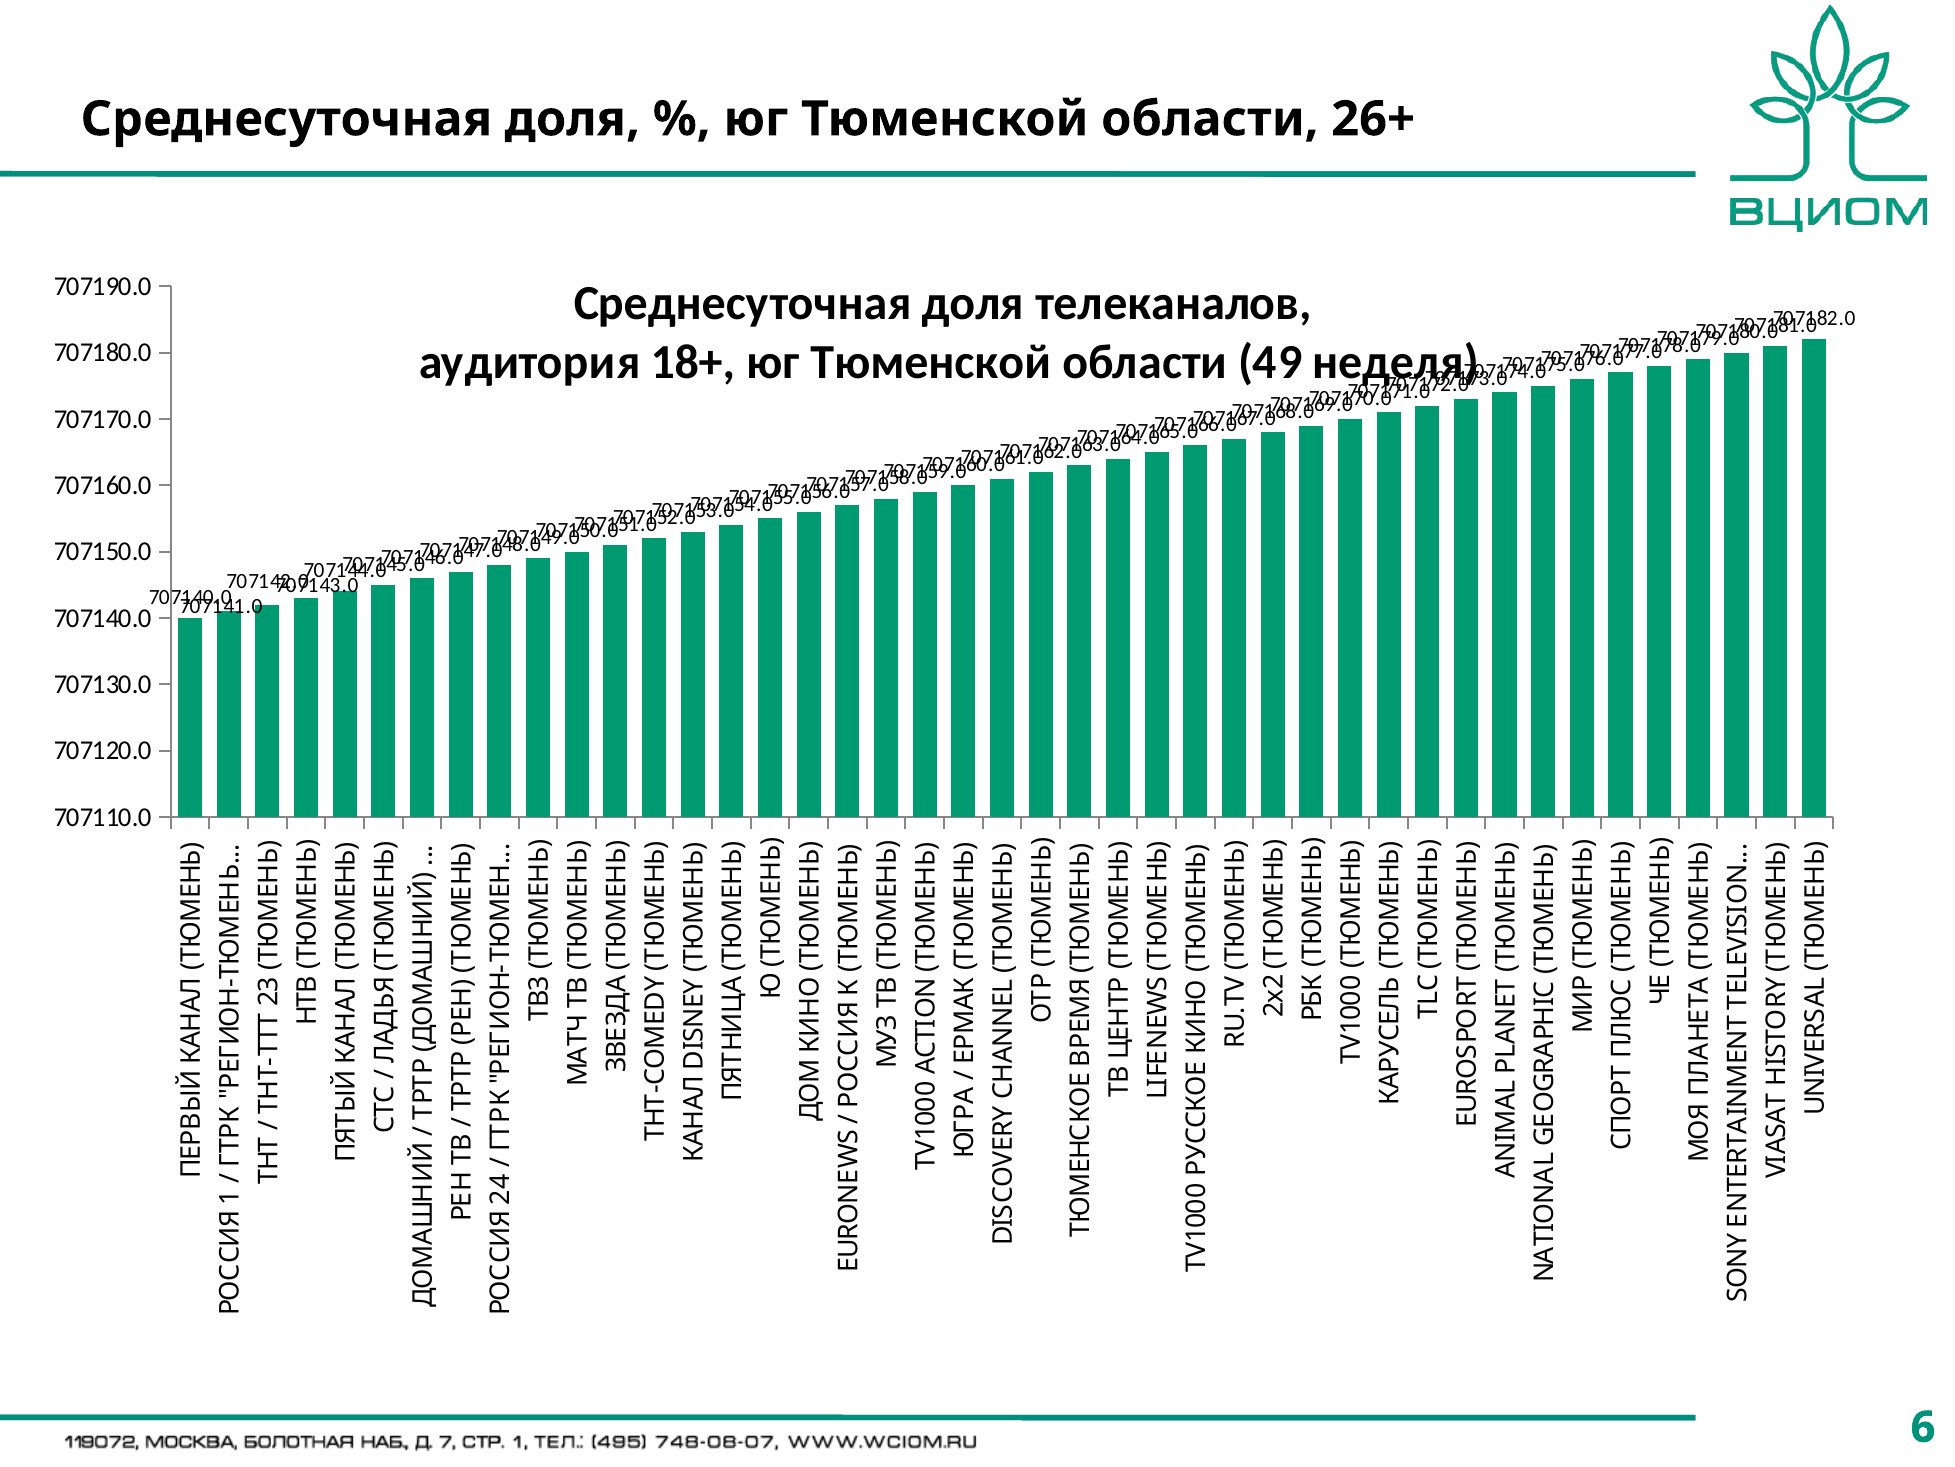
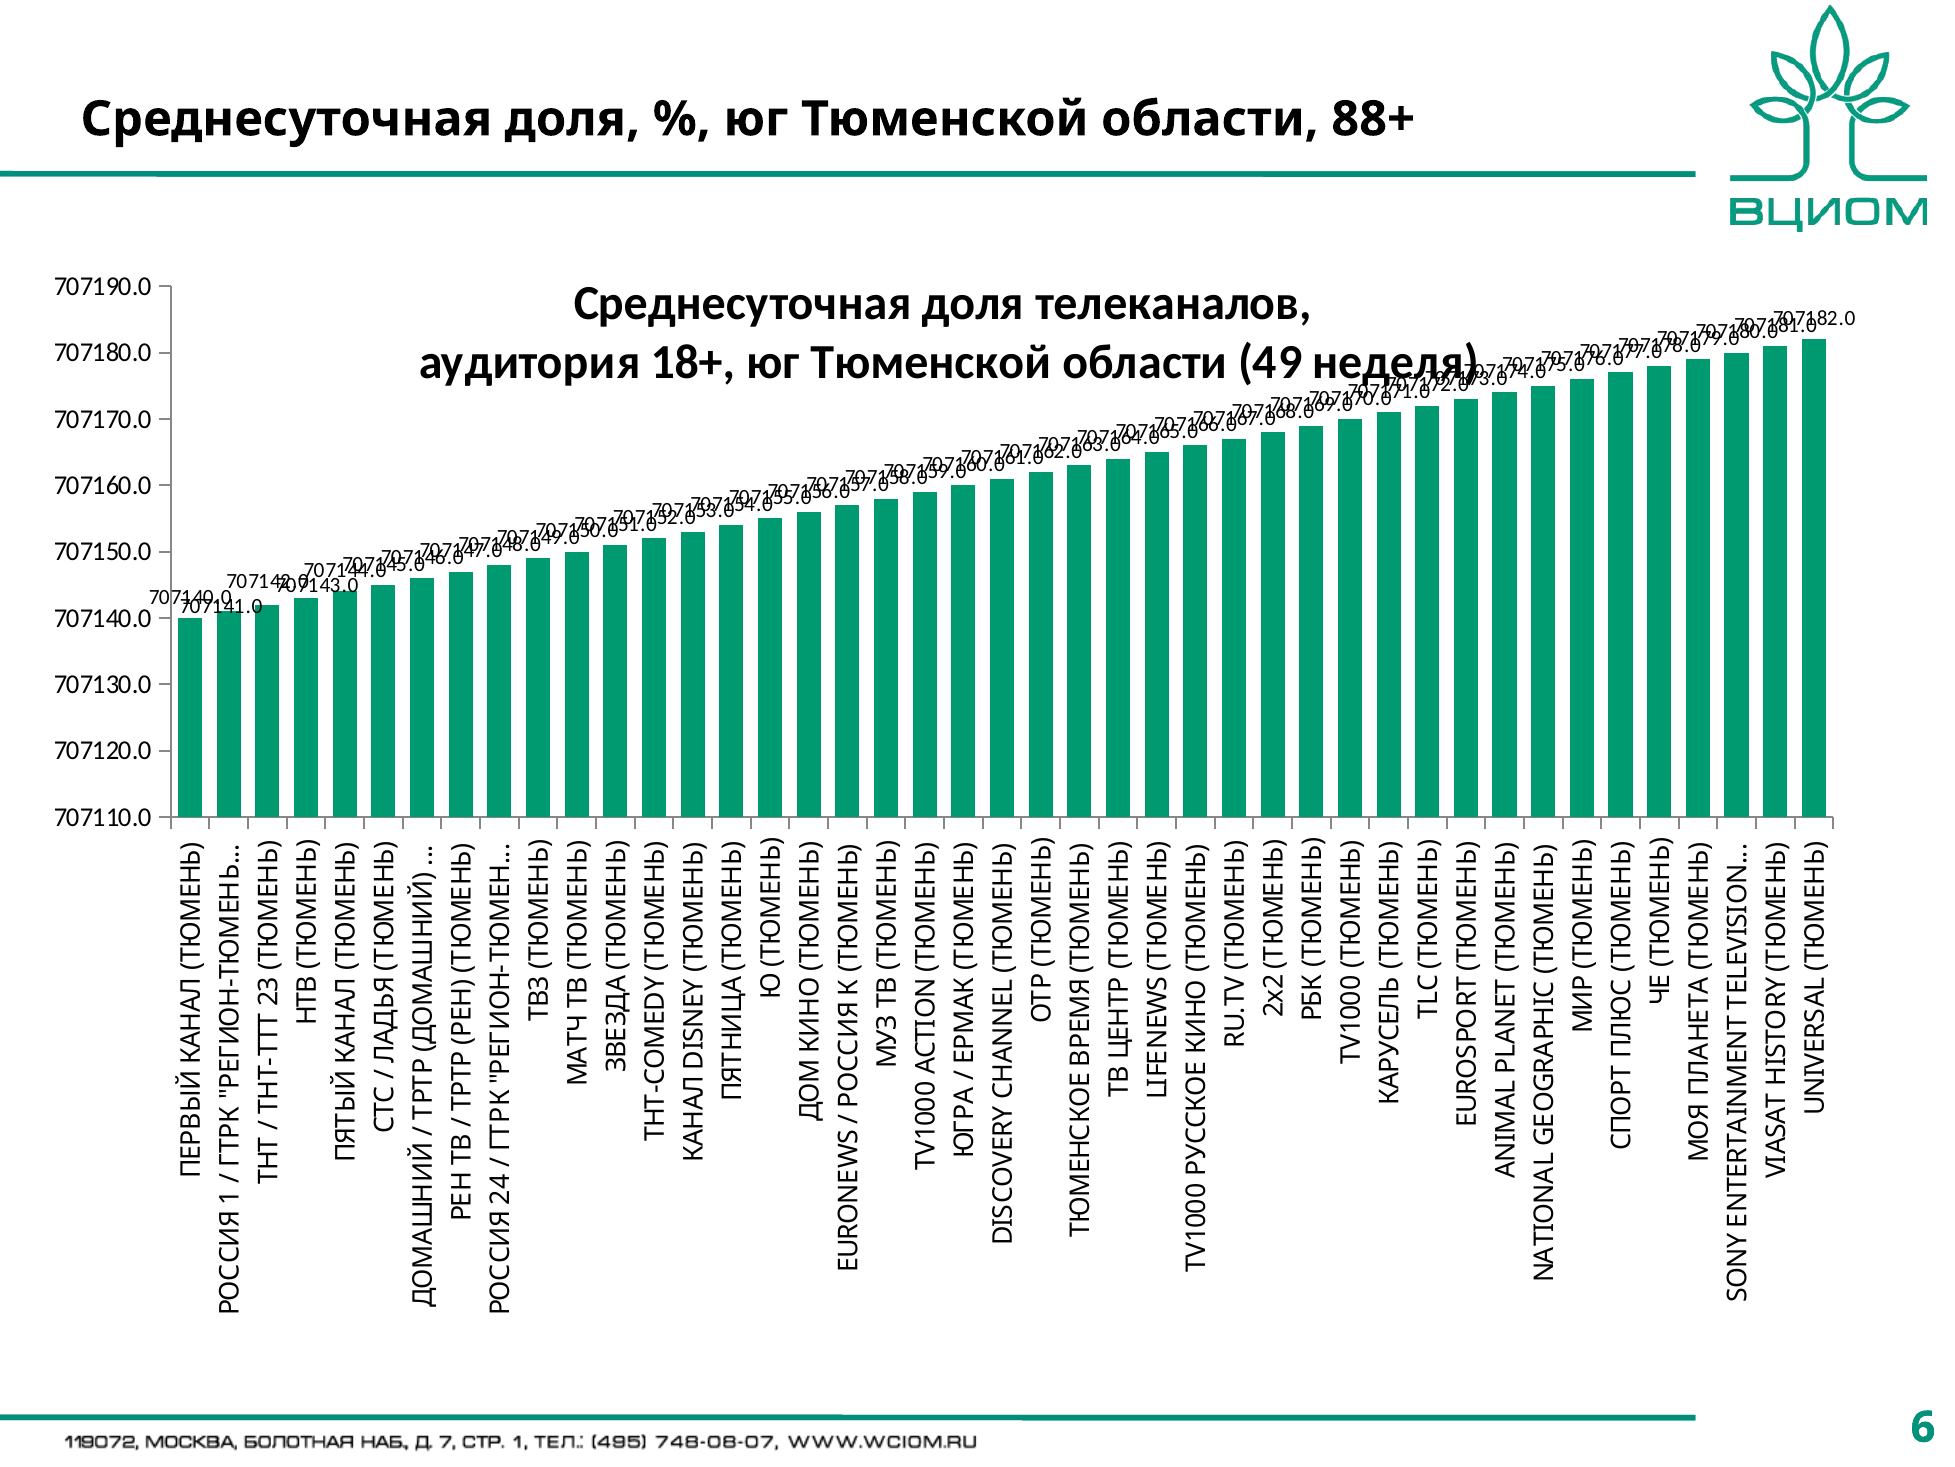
26+: 26+ -> 88+
